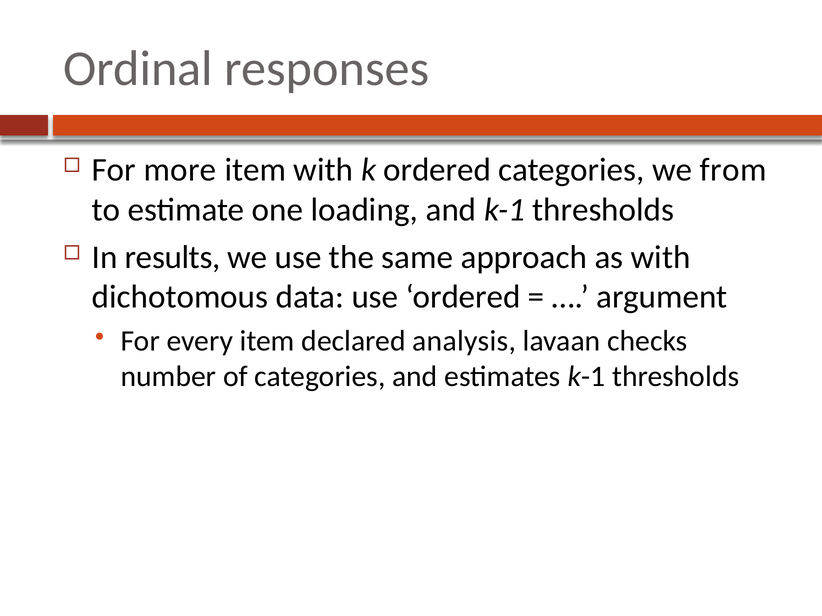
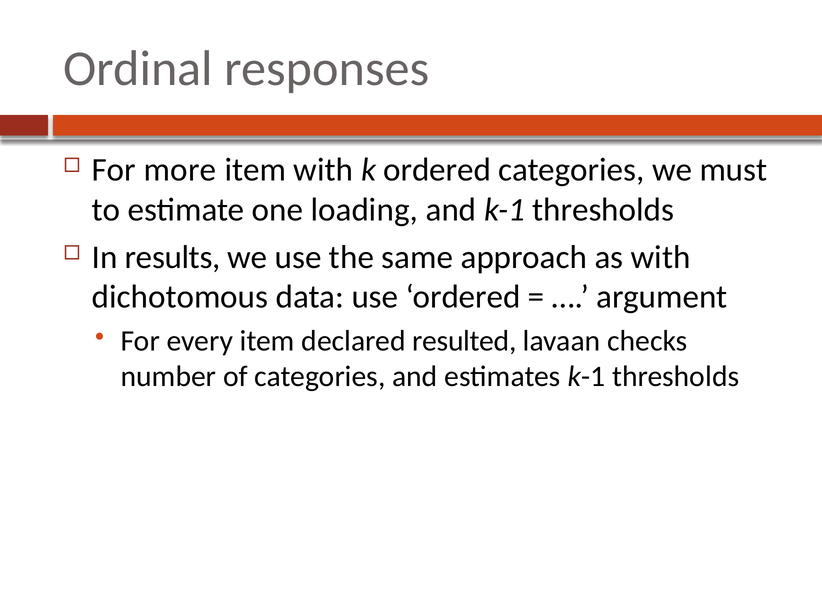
from: from -> must
analysis: analysis -> resulted
